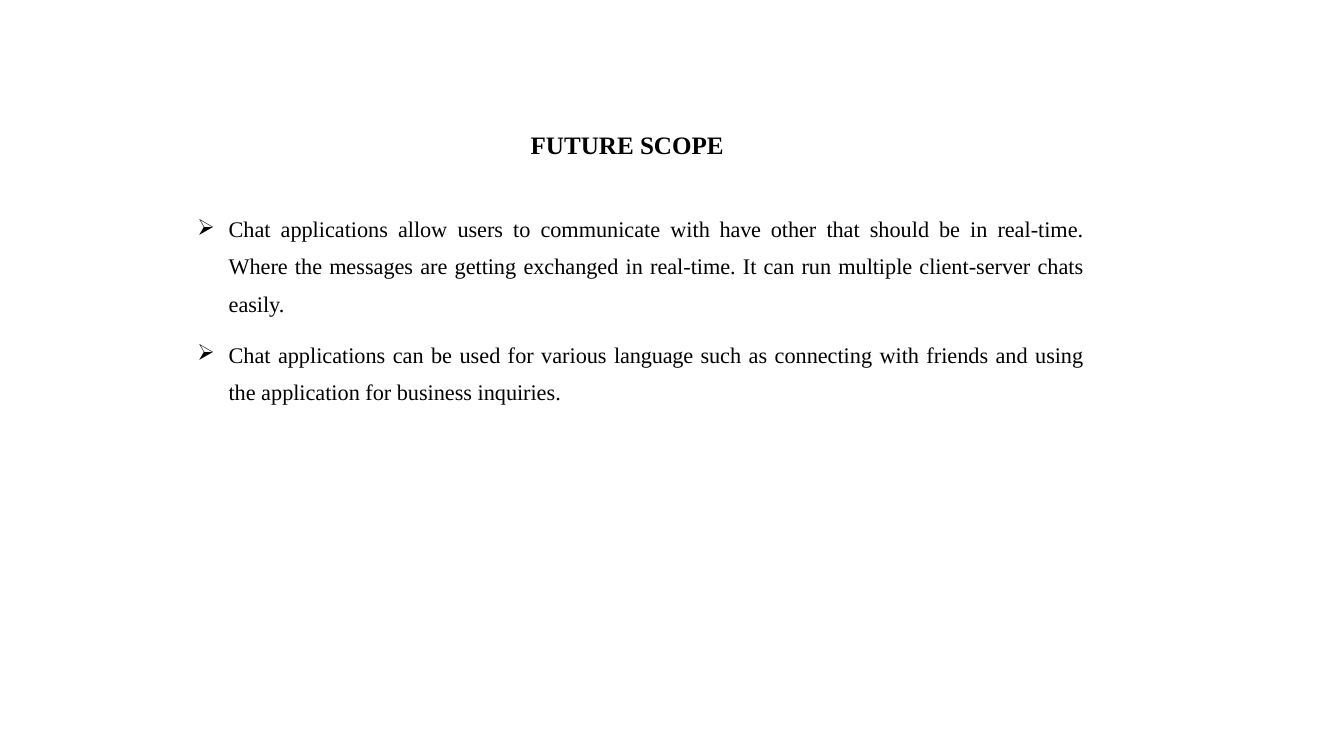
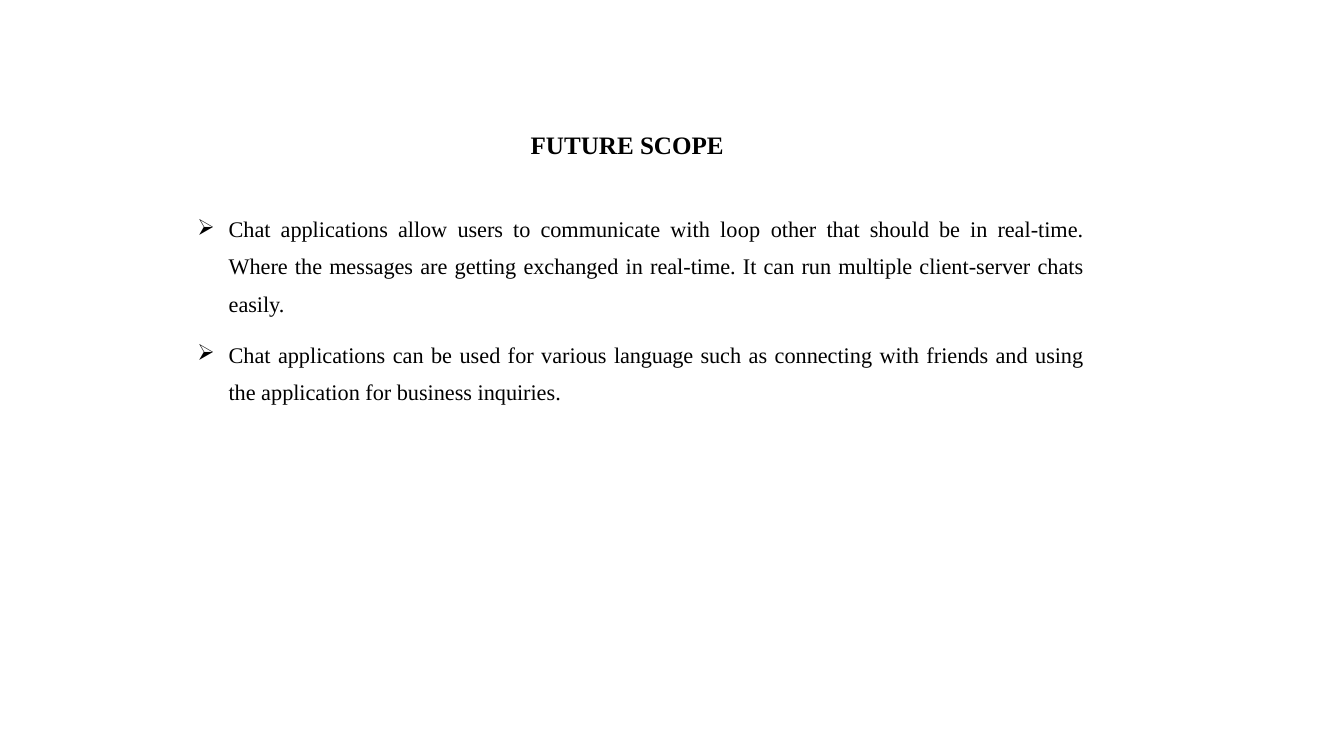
have: have -> loop
